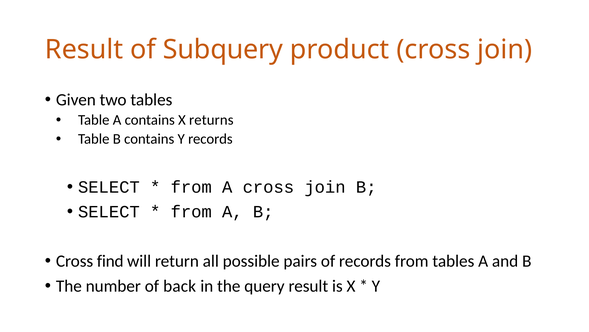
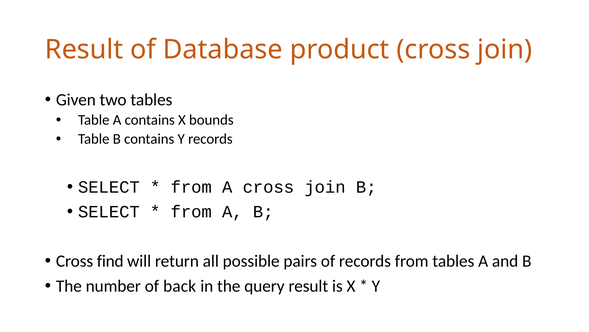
Subquery: Subquery -> Database
returns: returns -> bounds
